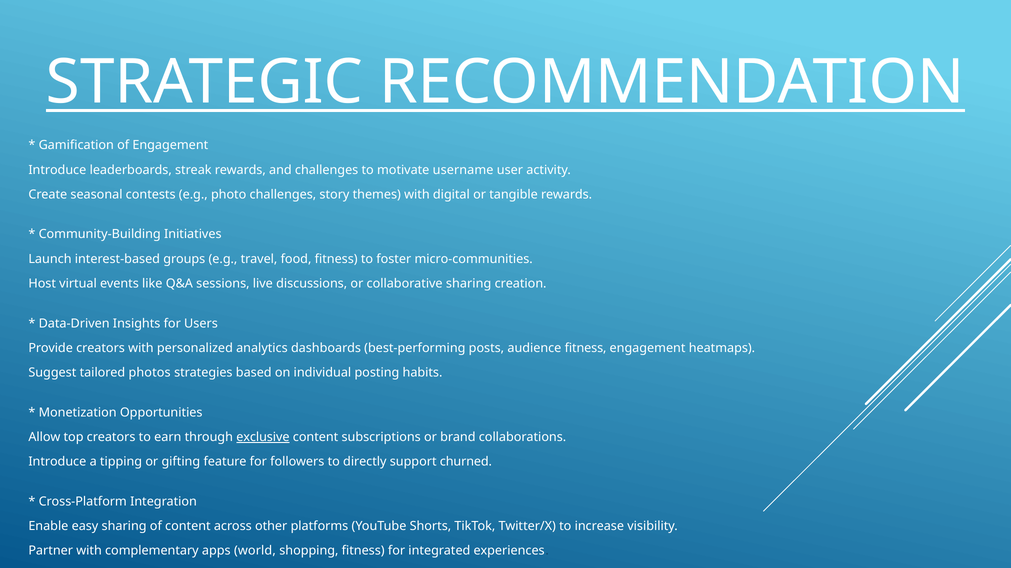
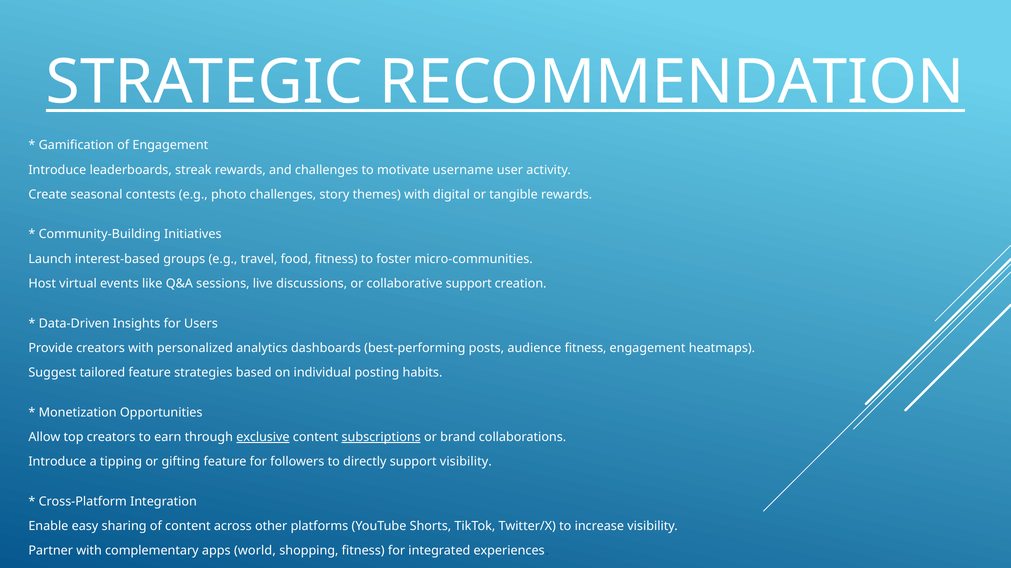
collaborative sharing: sharing -> support
tailored photos: photos -> feature
subscriptions underline: none -> present
support churned: churned -> visibility
